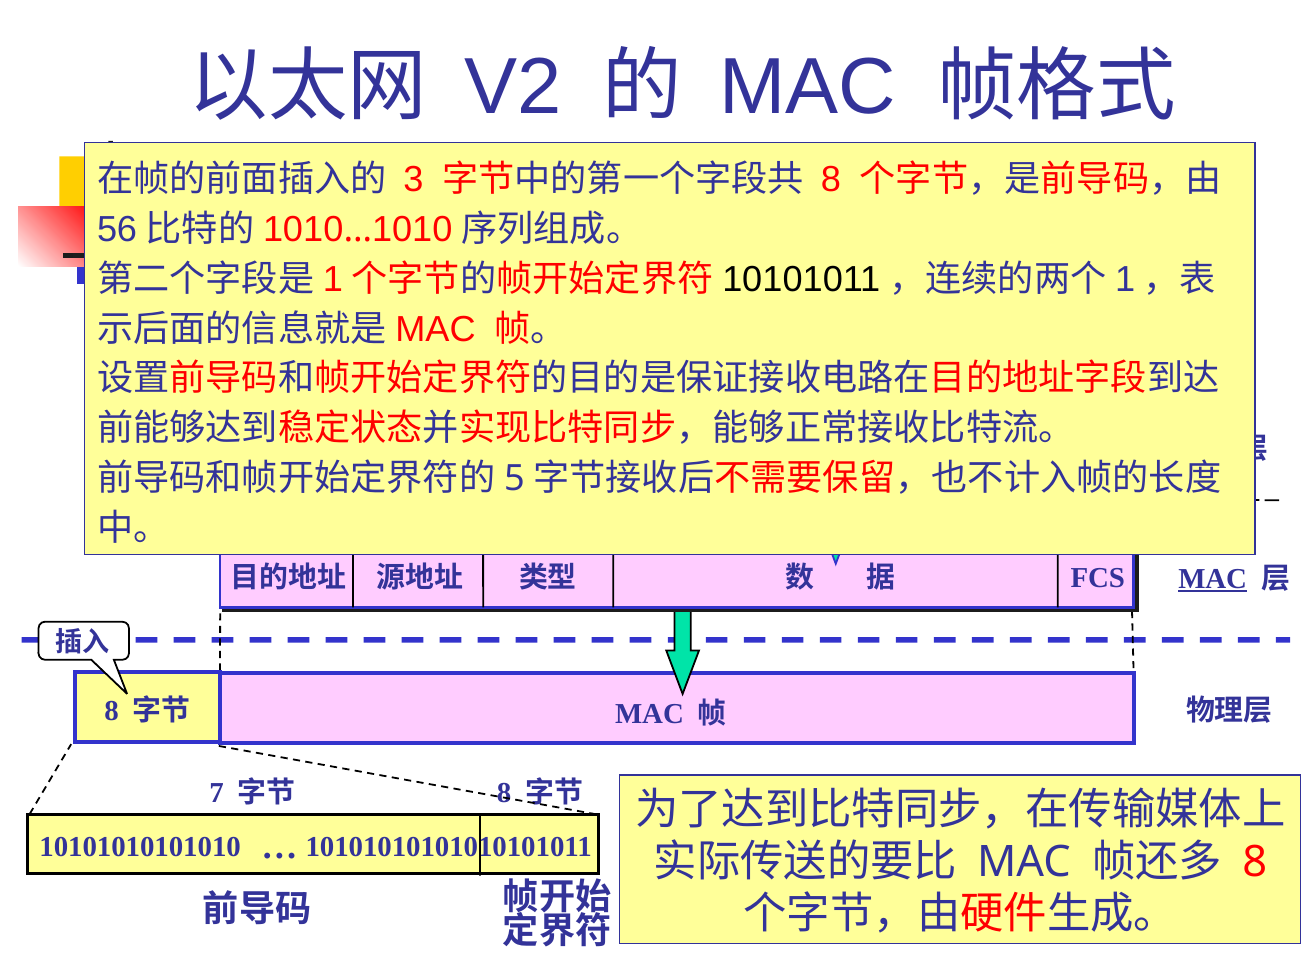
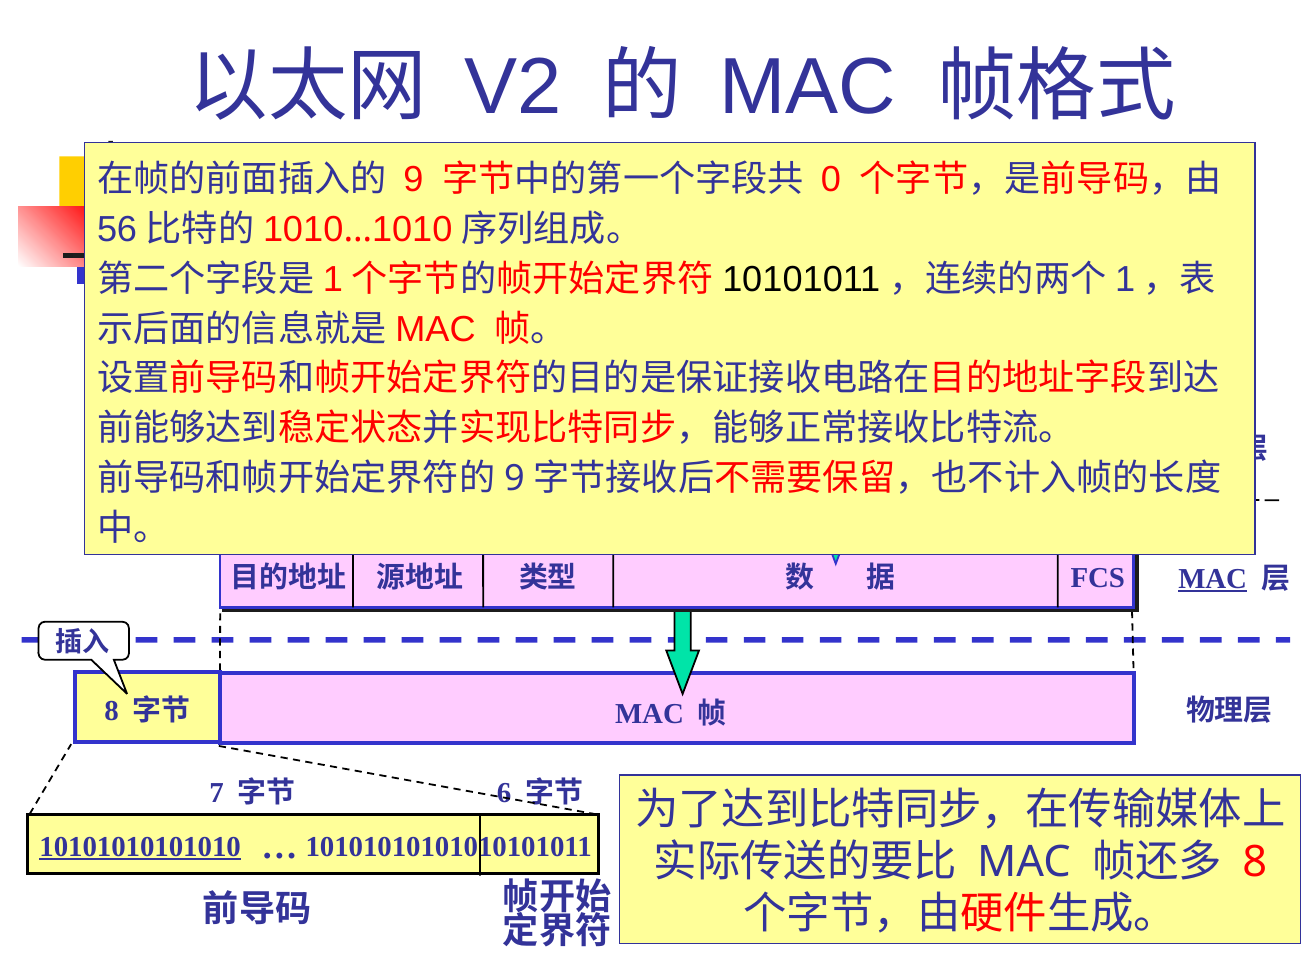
3 at (413, 179): 3 -> 9
8 at (831, 179): 8 -> 0
5 at (514, 479): 5 -> 9
8 at (504, 792): 8 -> 6
10101010101010 underline: none -> present
